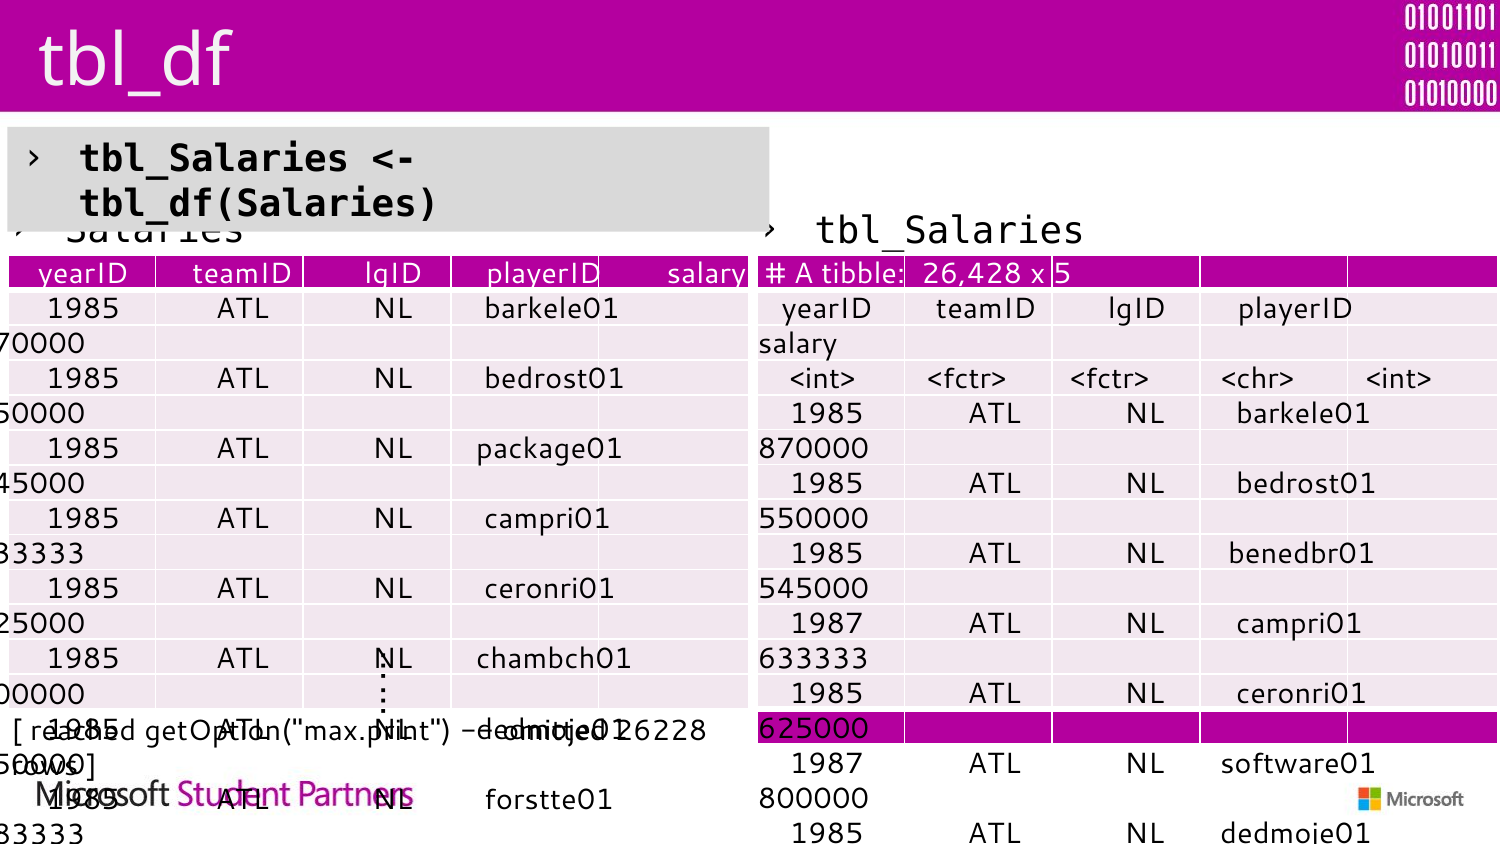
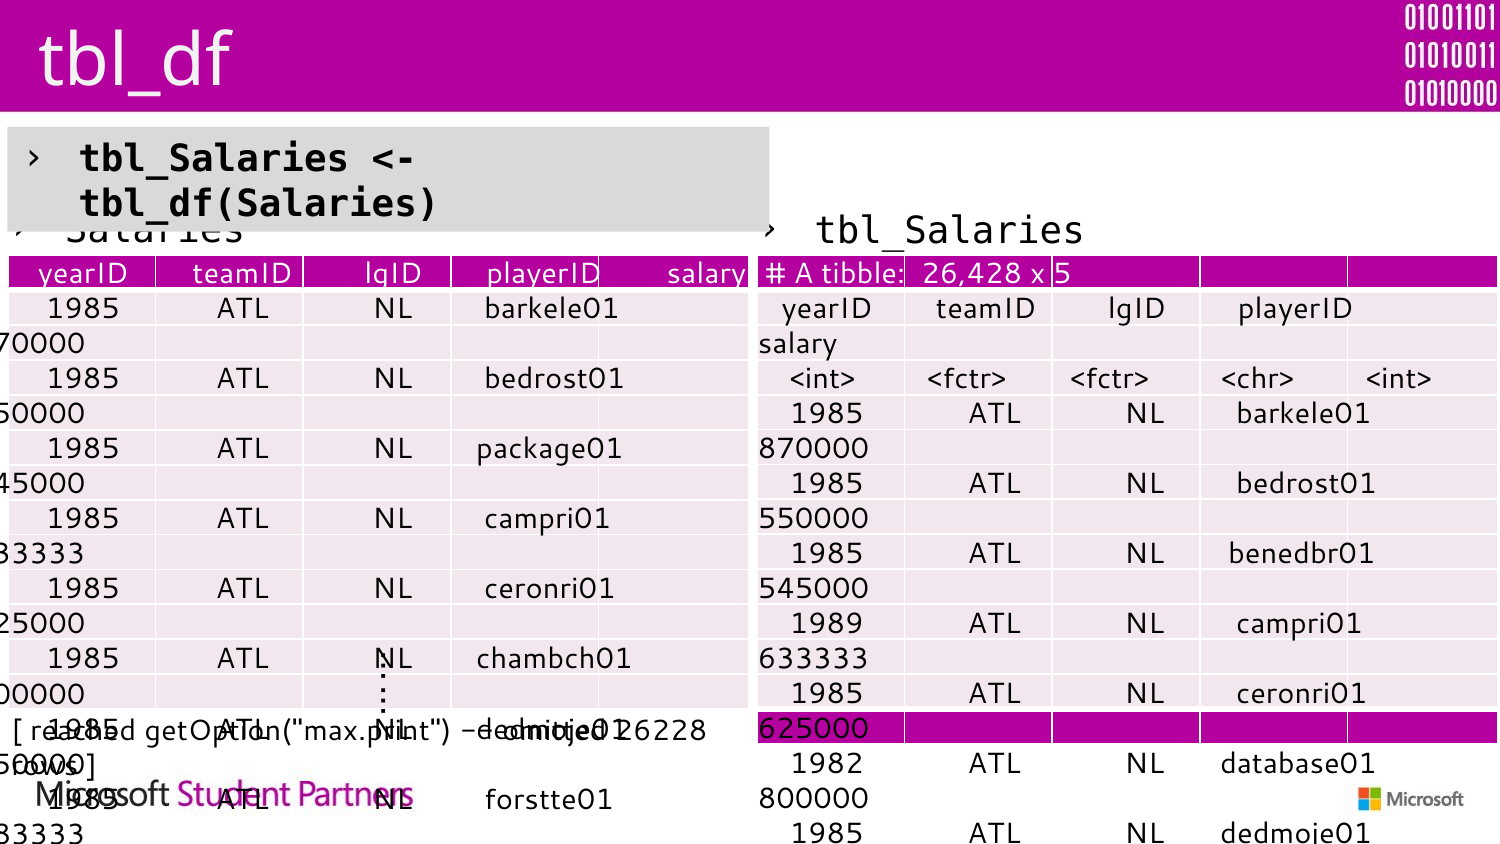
1987 at (827, 624): 1987 -> 1989
1987 at (827, 764): 1987 -> 1982
software01: software01 -> database01
